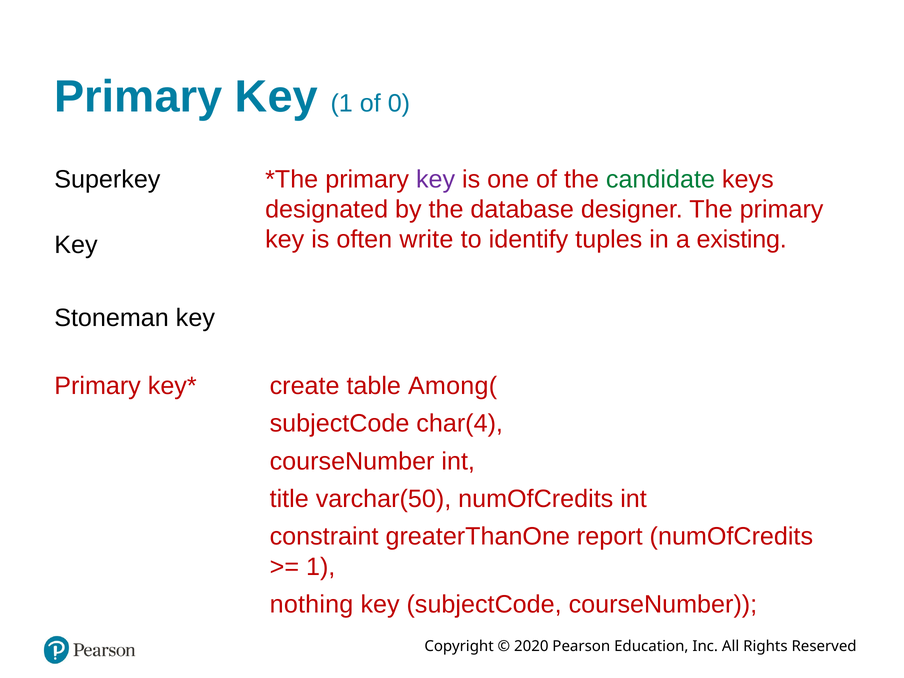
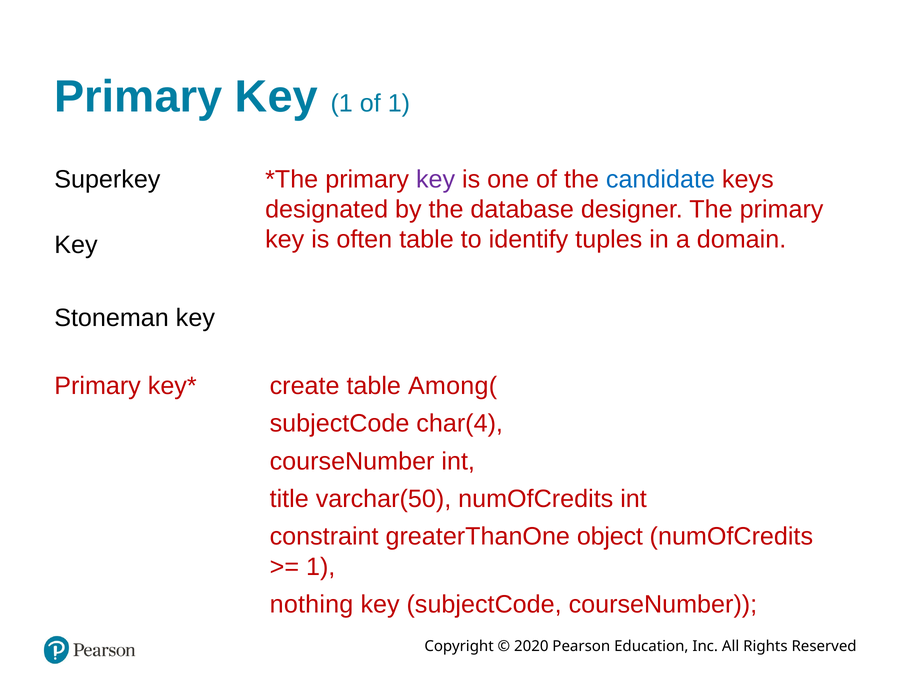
of 0: 0 -> 1
candidate colour: green -> blue
often write: write -> table
existing: existing -> domain
report: report -> object
